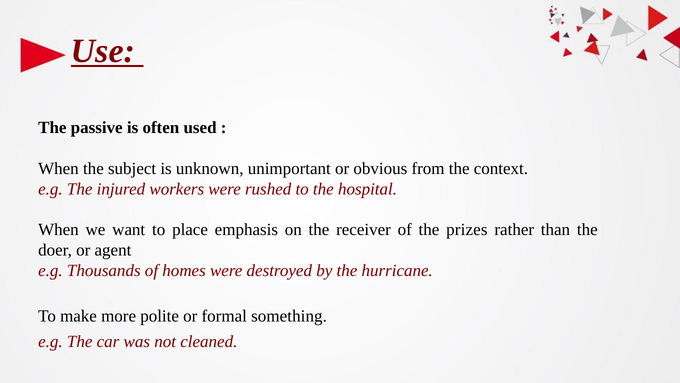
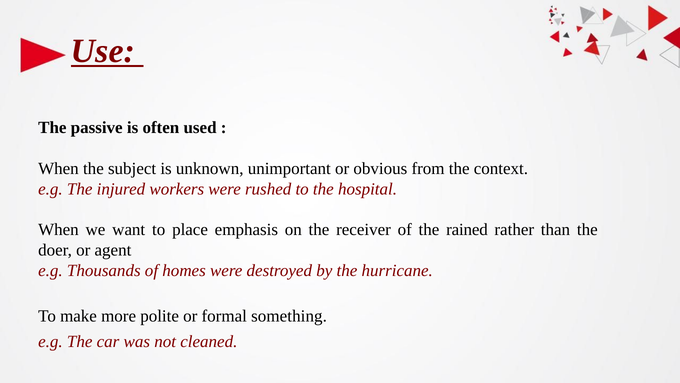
prizes: prizes -> rained
